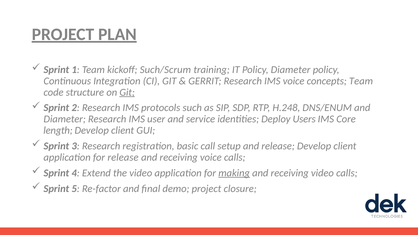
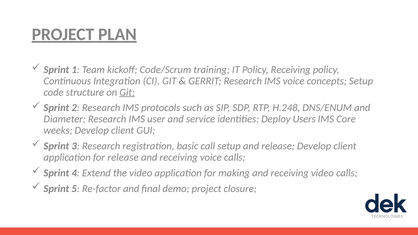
Such/Scrum: Such/Scrum -> Code/Scrum
Policy Diameter: Diameter -> Receiving
concepts Team: Team -> Setup
length: length -> weeks
making underline: present -> none
